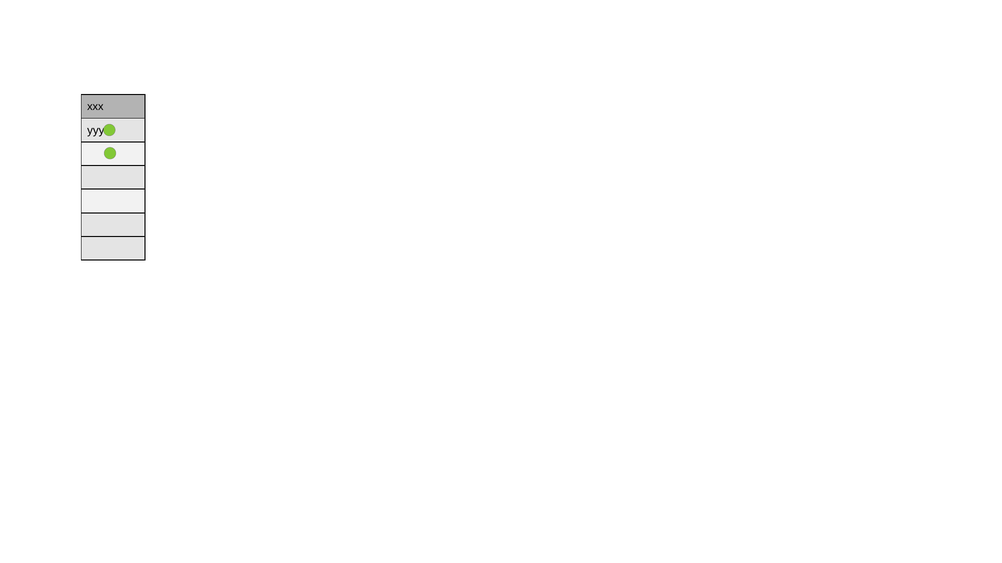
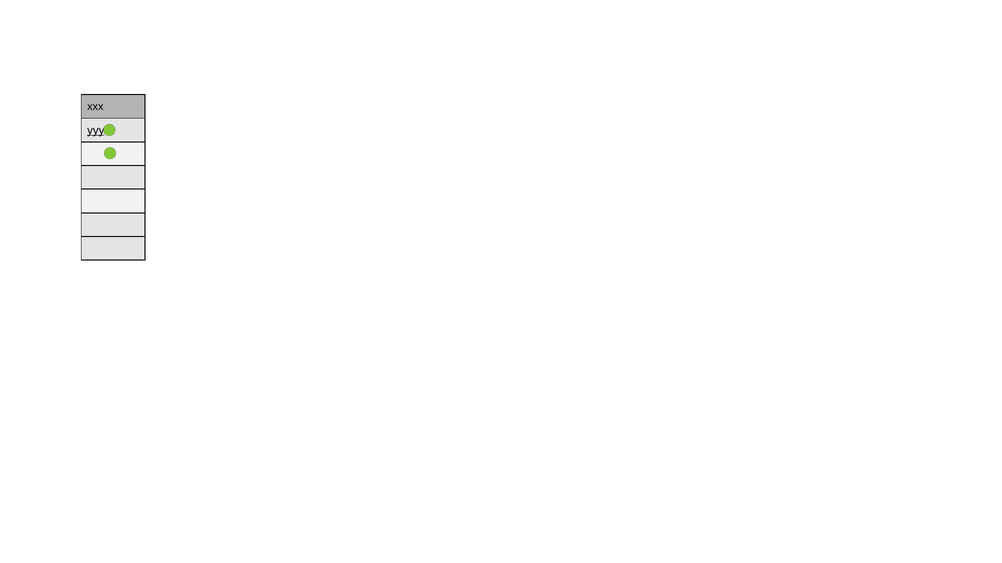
yyy underline: none -> present
